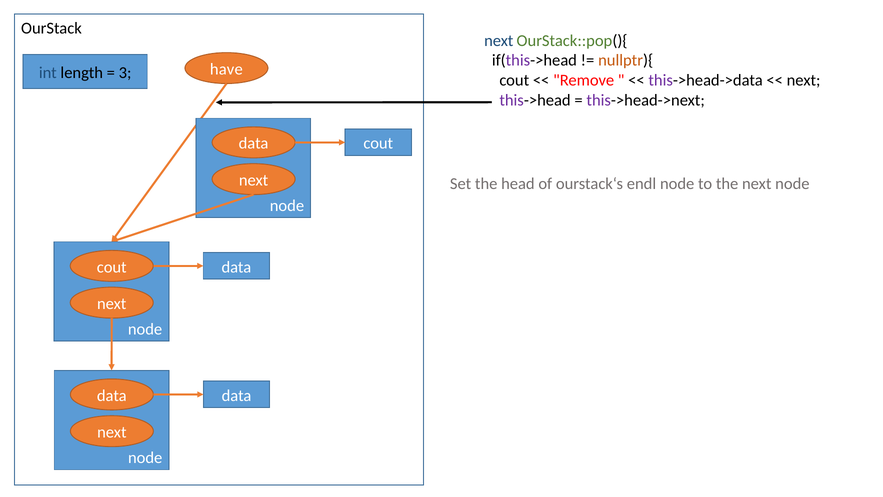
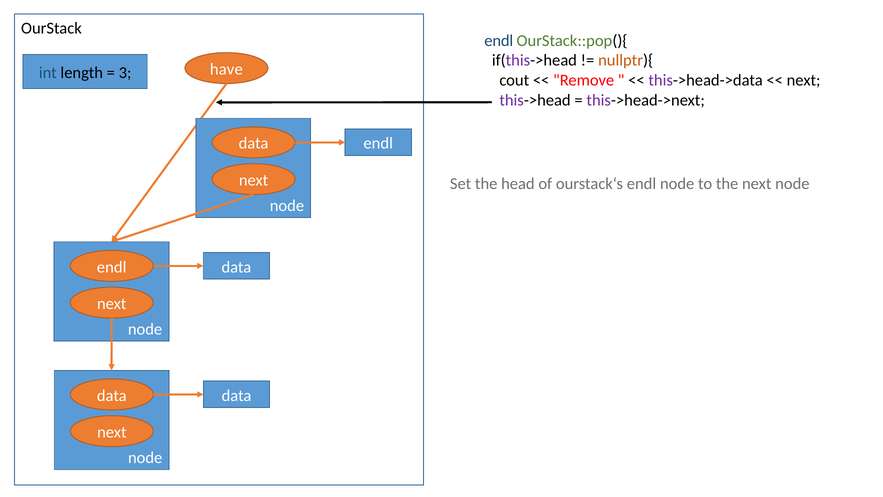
next at (499, 41): next -> endl
cout at (378, 143): cout -> endl
cout at (112, 267): cout -> endl
